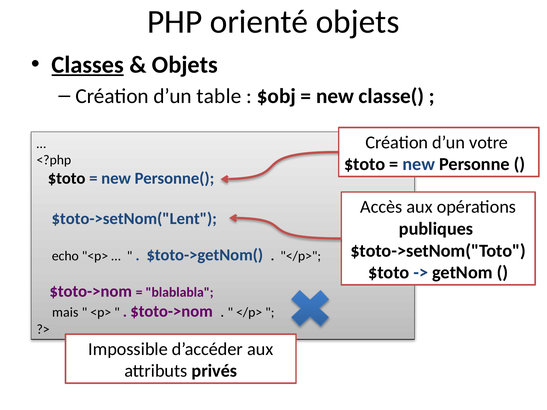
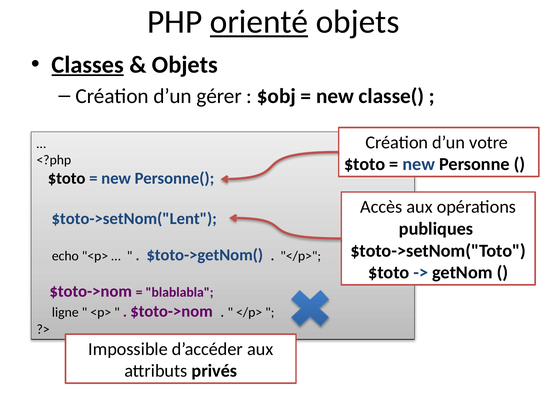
orienté underline: none -> present
table: table -> gérer
mais: mais -> ligne
